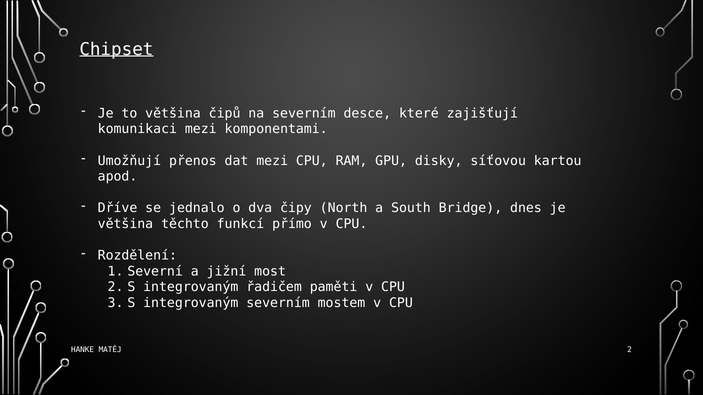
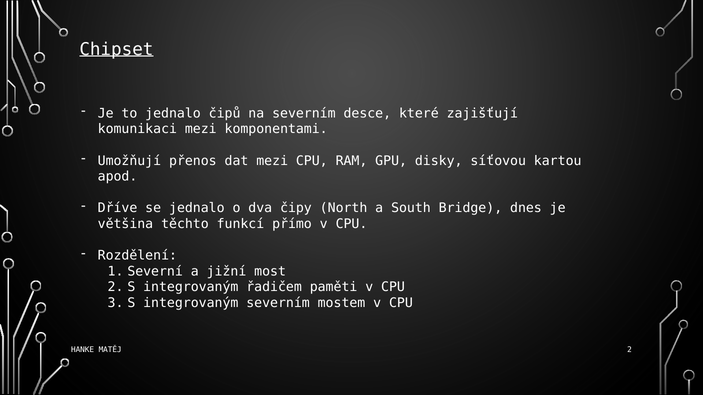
to většina: většina -> jednalo
